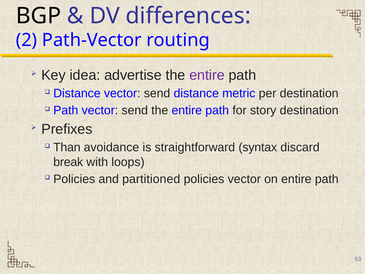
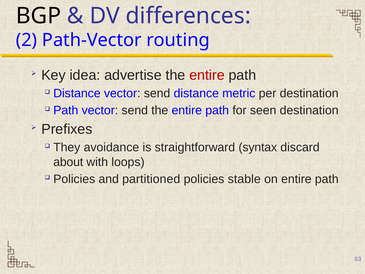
entire at (207, 75) colour: purple -> red
story: story -> seen
Than: Than -> They
break: break -> about
policies vector: vector -> stable
